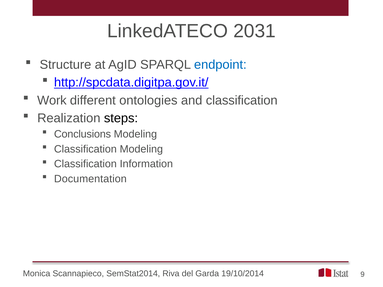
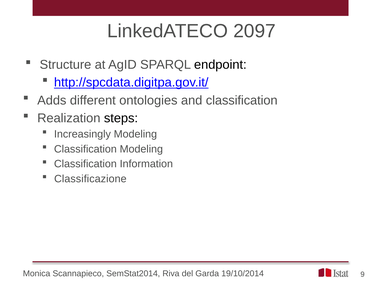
2031: 2031 -> 2097
endpoint colour: blue -> black
Work: Work -> Adds
Conclusions: Conclusions -> Increasingly
Documentation: Documentation -> Classificazione
